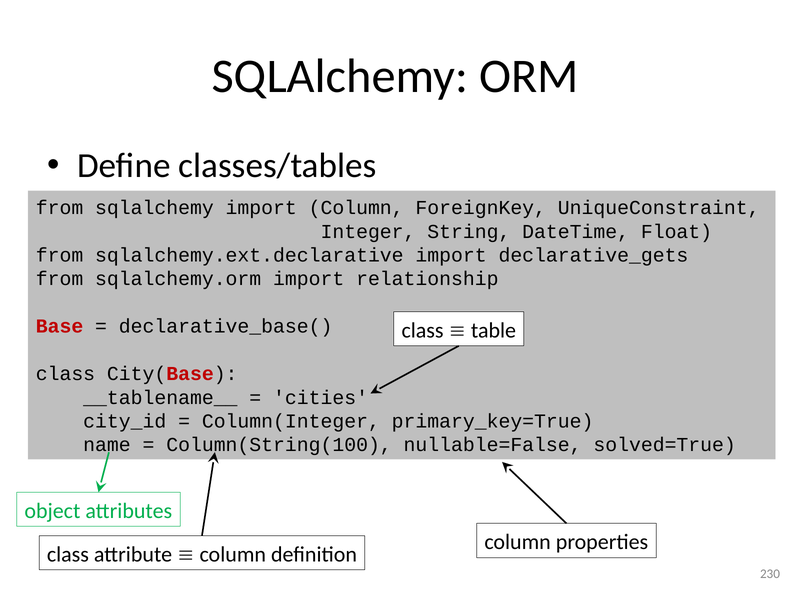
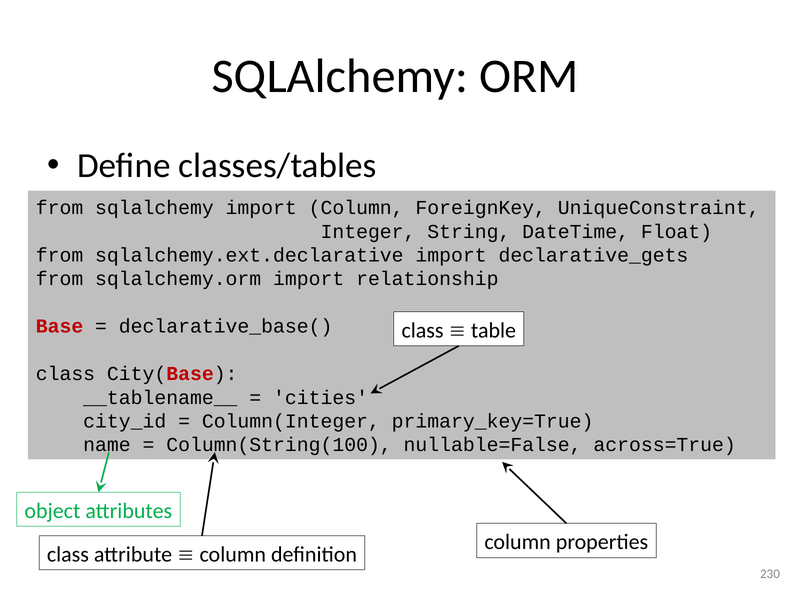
solved=True: solved=True -> across=True
